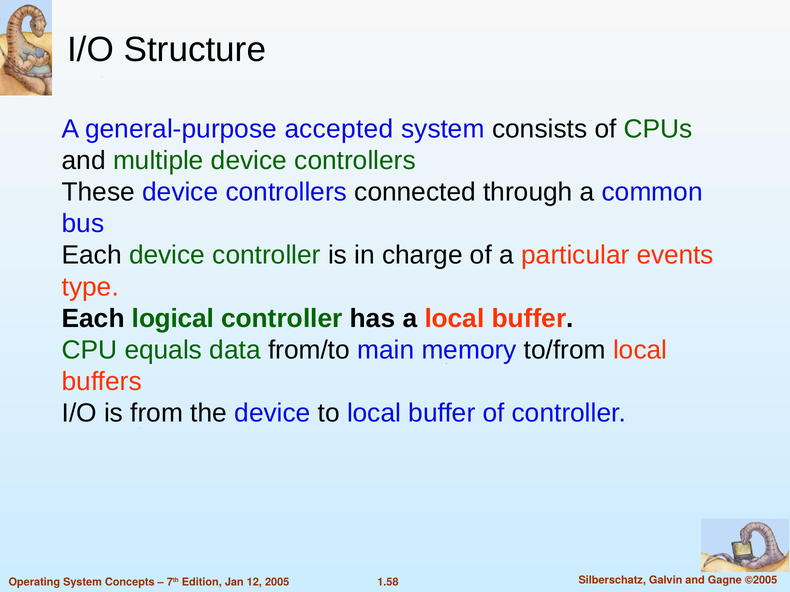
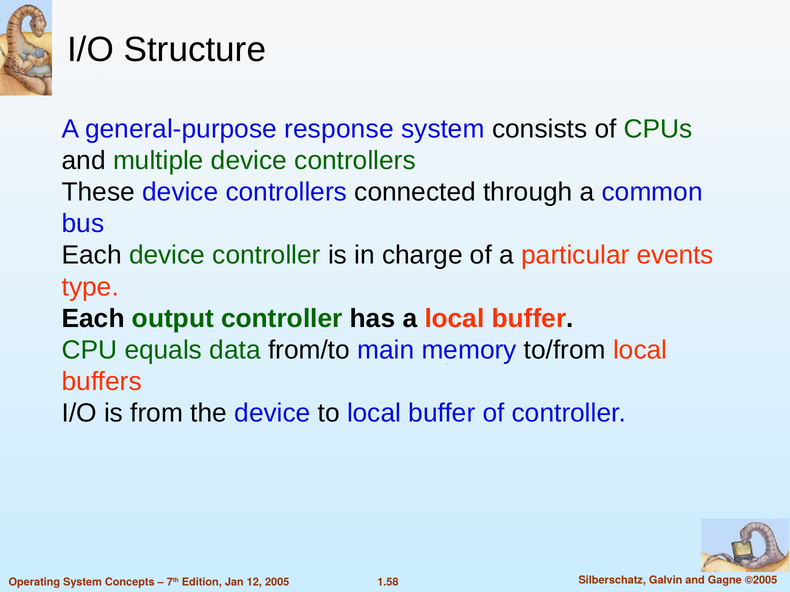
accepted: accepted -> response
logical: logical -> output
